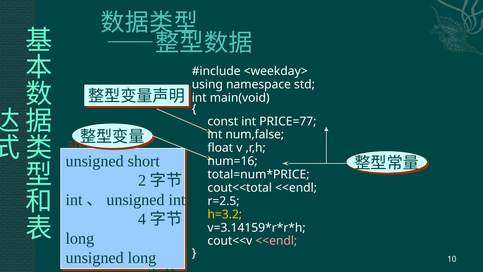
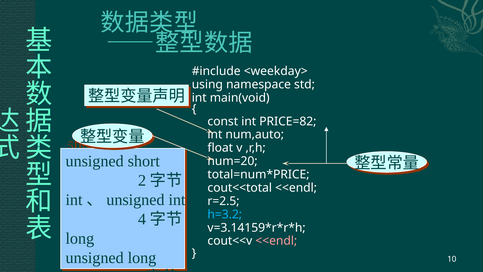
PRICE=77: PRICE=77 -> PRICE=82
num,false: num,false -> num,auto
num=16: num=16 -> num=20
h=3.2 colour: yellow -> light blue
